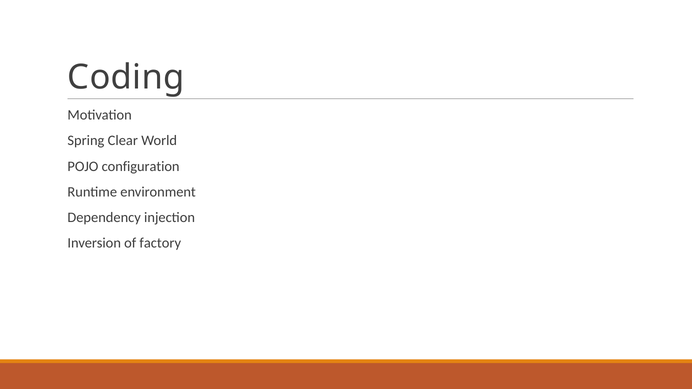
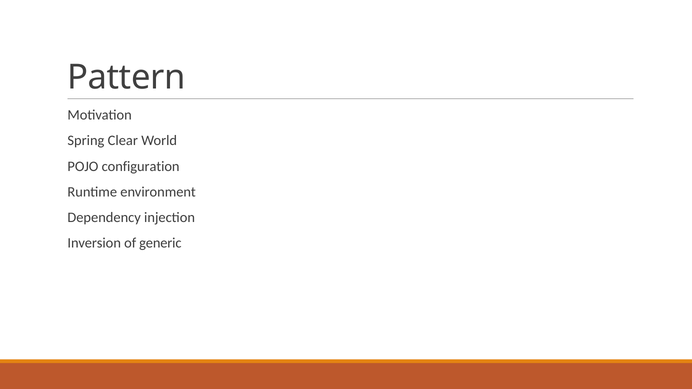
Coding: Coding -> Pattern
factory: factory -> generic
